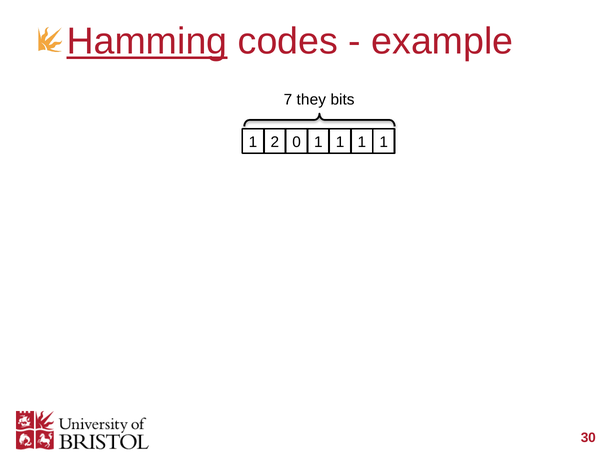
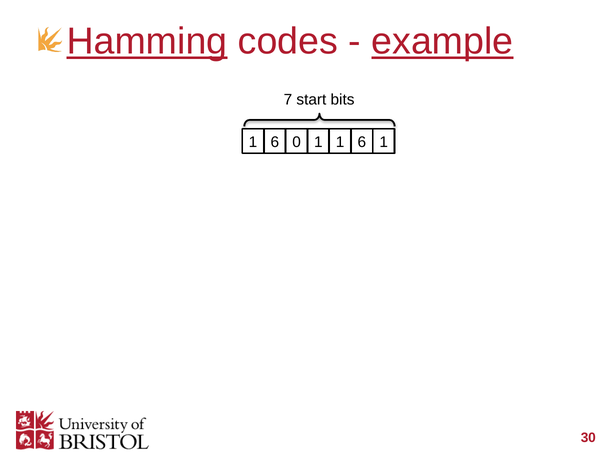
example underline: none -> present
they: they -> start
2 at (275, 142): 2 -> 6
0 1 1 1: 1 -> 6
